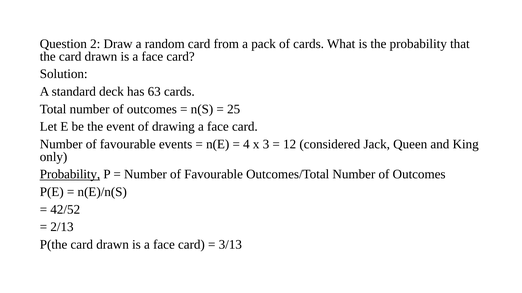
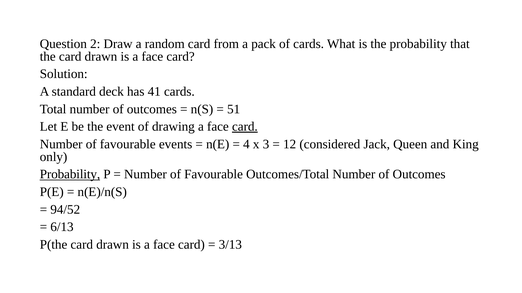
63: 63 -> 41
25: 25 -> 51
card at (245, 127) underline: none -> present
42/52: 42/52 -> 94/52
2/13: 2/13 -> 6/13
